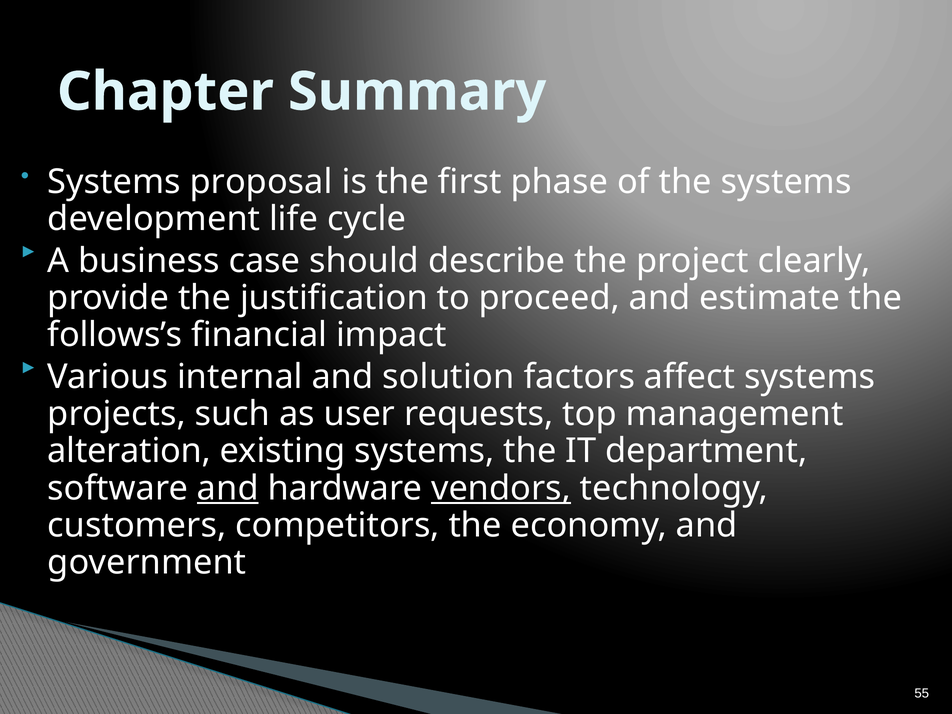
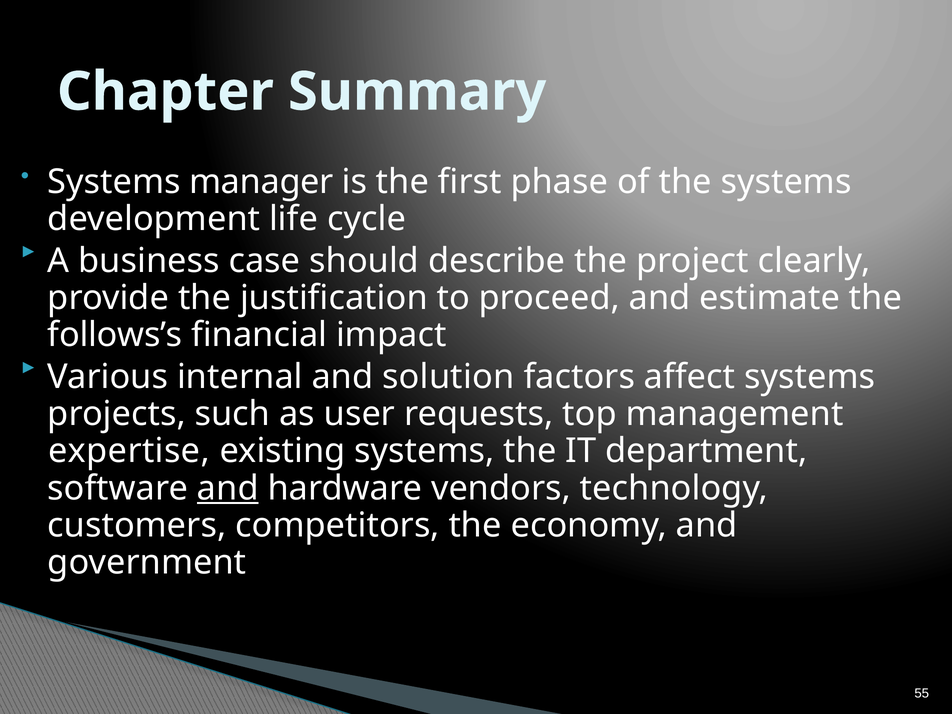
proposal: proposal -> manager
alteration: alteration -> expertise
vendors underline: present -> none
